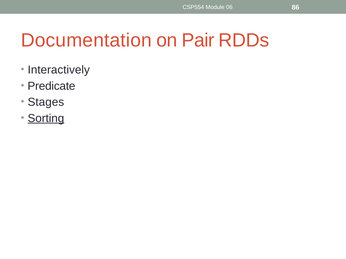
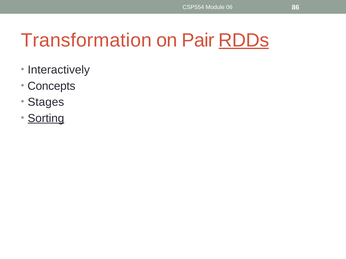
Documentation: Documentation -> Transformation
RDDs underline: none -> present
Predicate: Predicate -> Concepts
